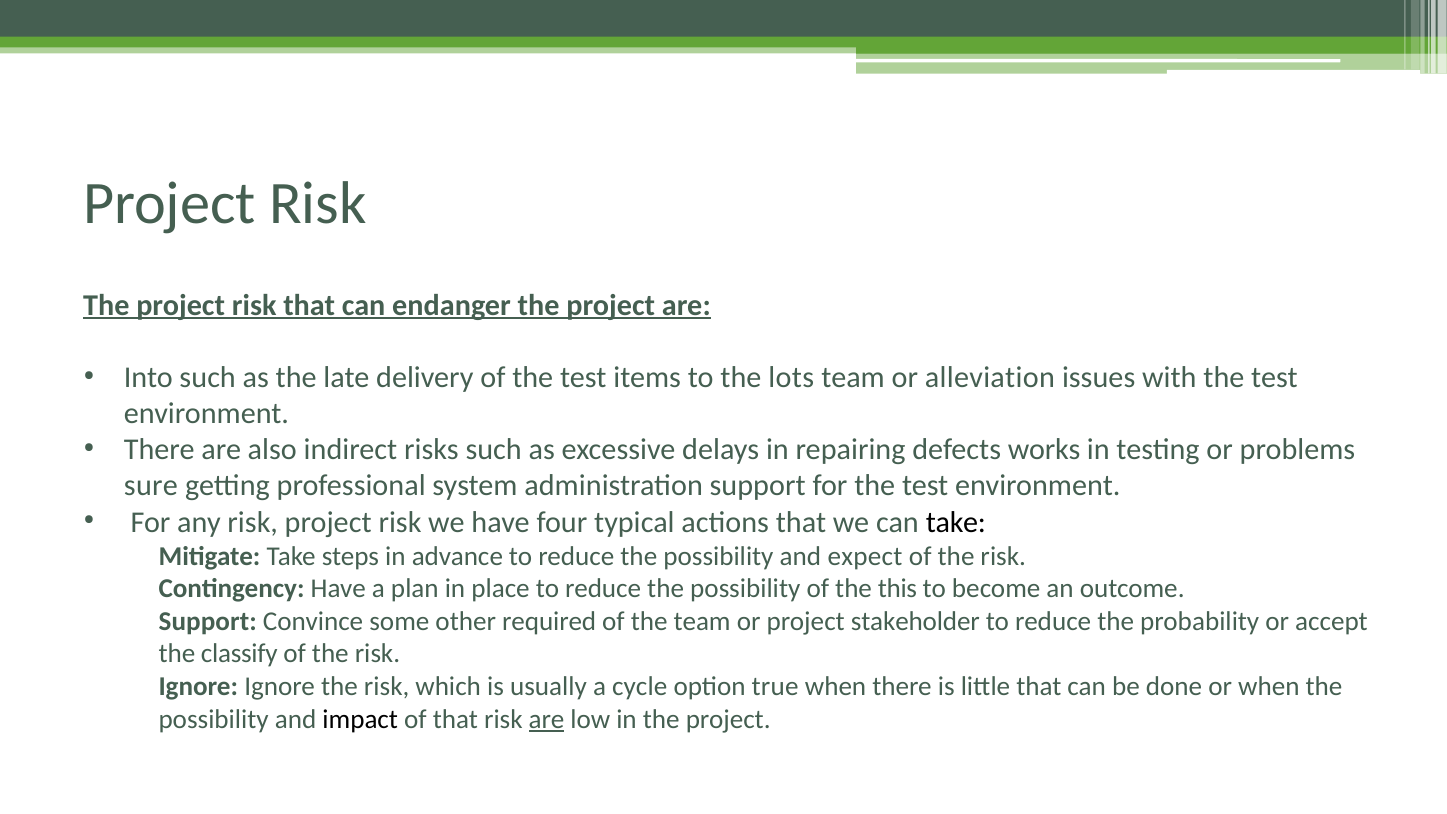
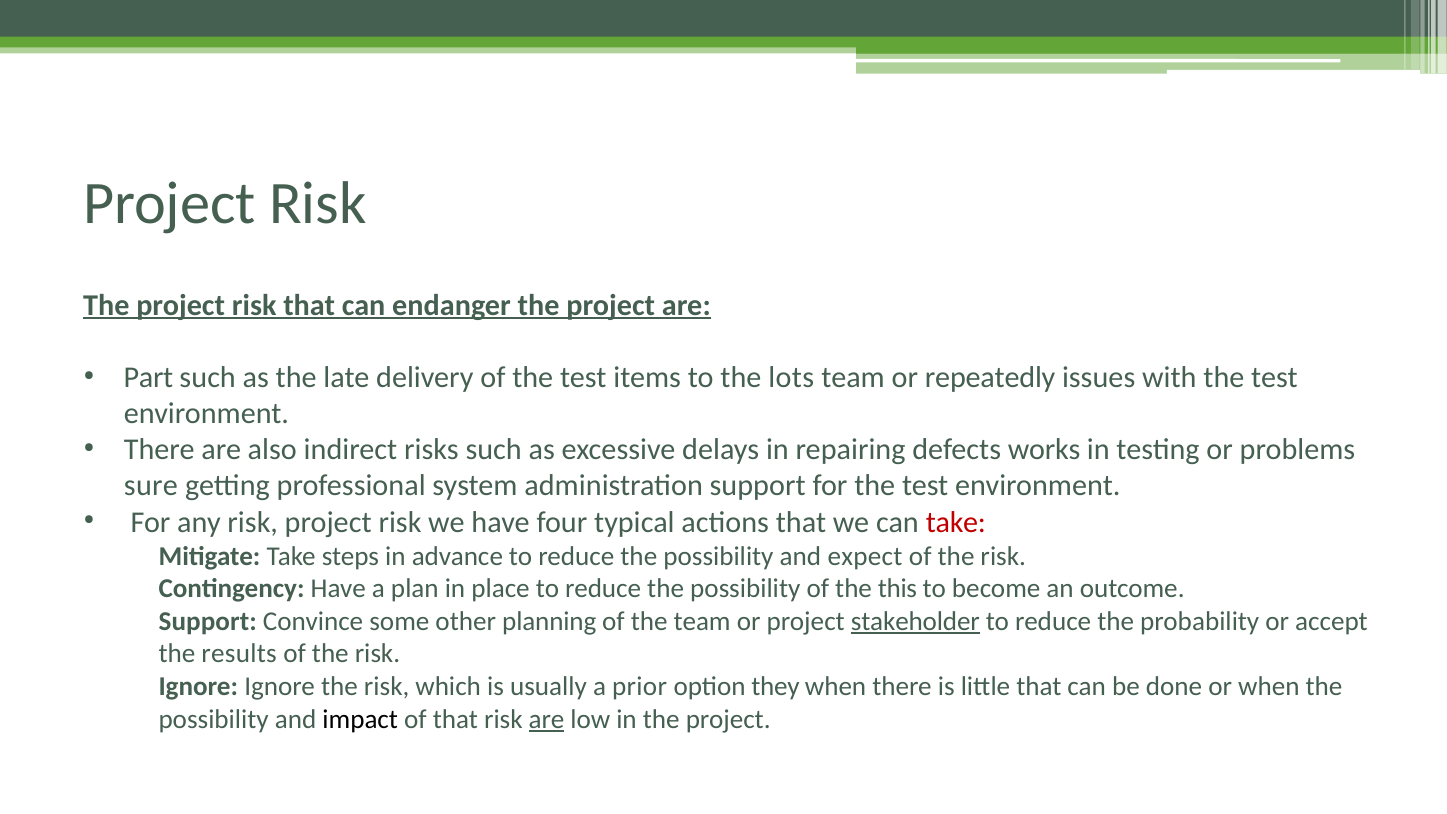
Into: Into -> Part
alleviation: alleviation -> repeatedly
take at (956, 522) colour: black -> red
required: required -> planning
stakeholder underline: none -> present
classify: classify -> results
cycle: cycle -> prior
true: true -> they
